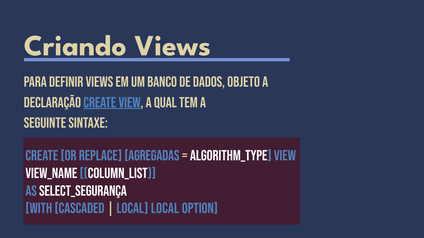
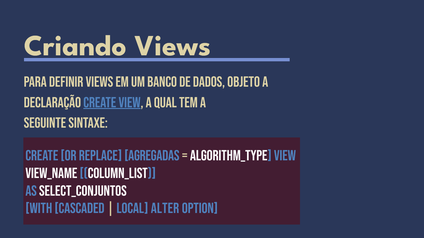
select_segurança: select_segurança -> select_conjuntos
LOCAL LOCAL: LOCAL -> ALTER
